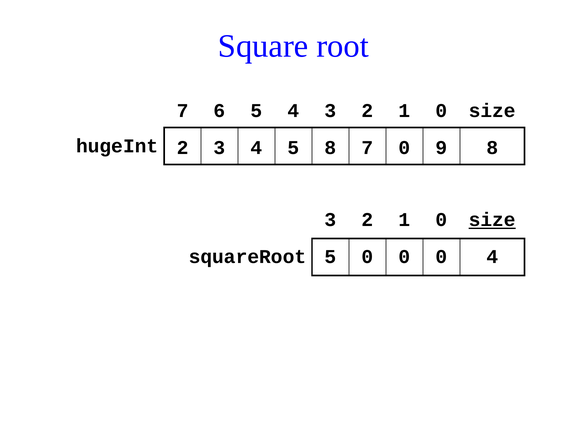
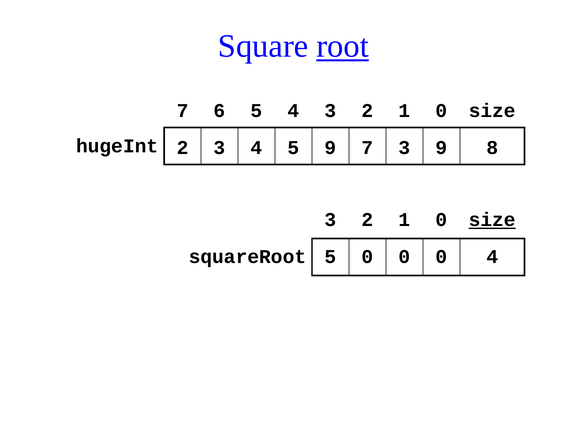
root underline: none -> present
5 8: 8 -> 9
7 0: 0 -> 3
